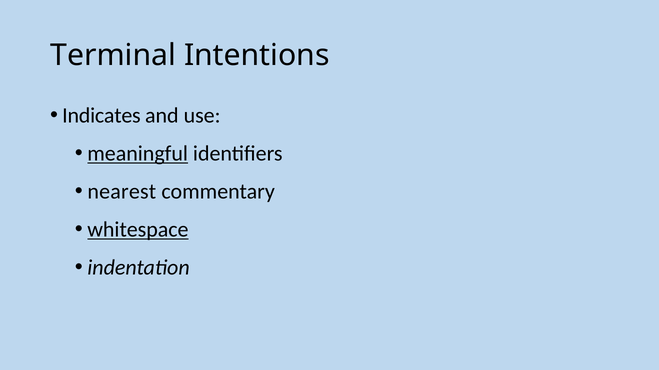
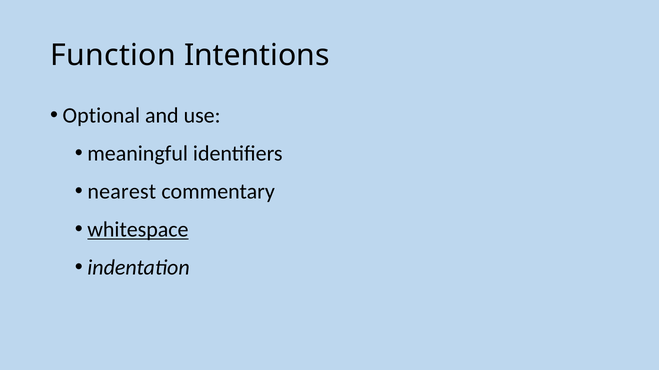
Terminal: Terminal -> Function
Indicates: Indicates -> Optional
meaningful underline: present -> none
